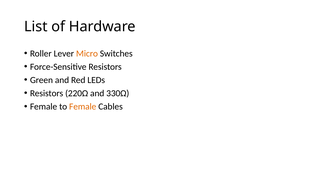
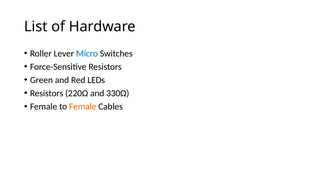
Micro colour: orange -> blue
